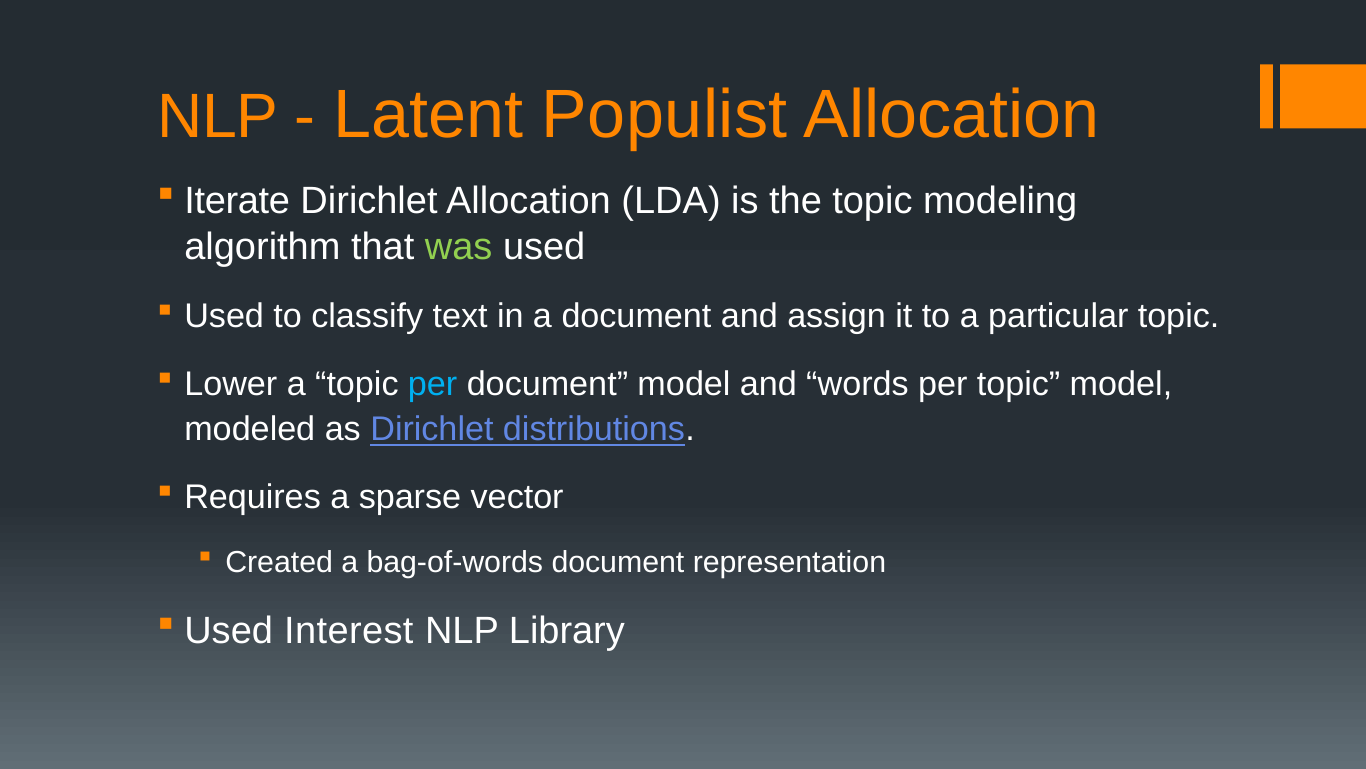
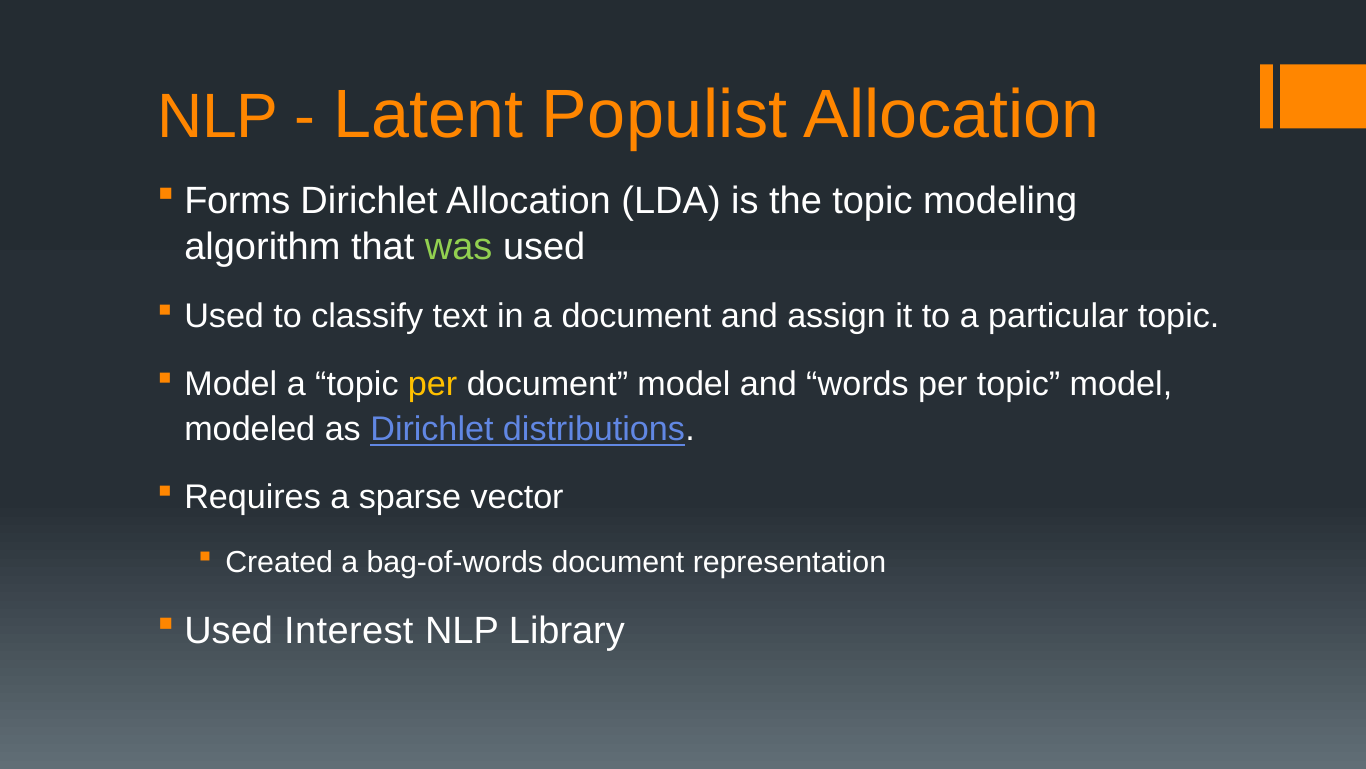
Iterate: Iterate -> Forms
Lower at (231, 384): Lower -> Model
per at (433, 384) colour: light blue -> yellow
